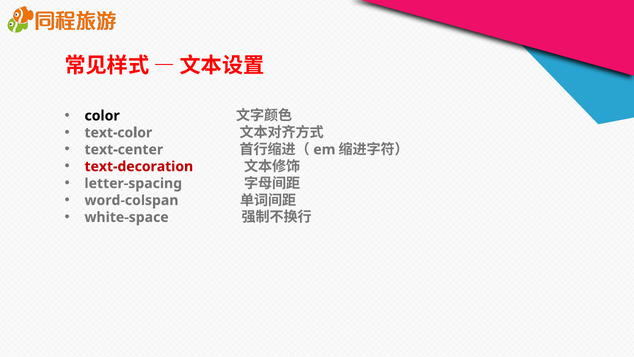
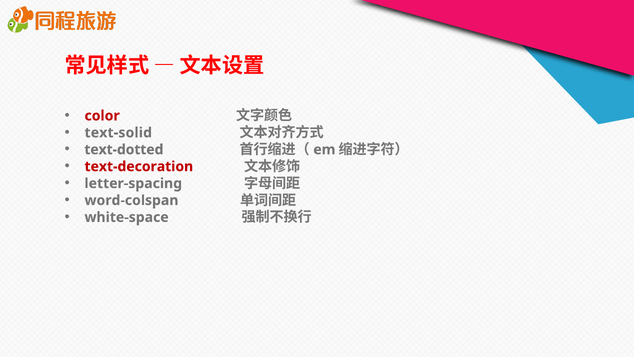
color colour: black -> red
text-color: text-color -> text-solid
text-center: text-center -> text-dotted
